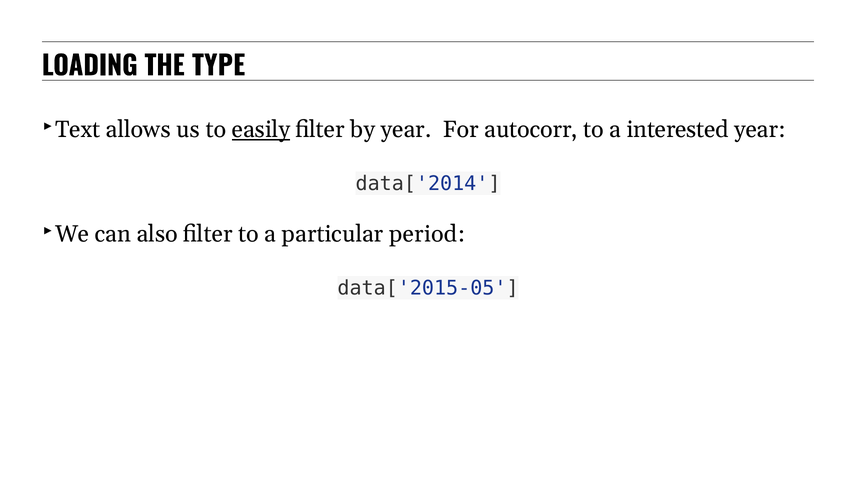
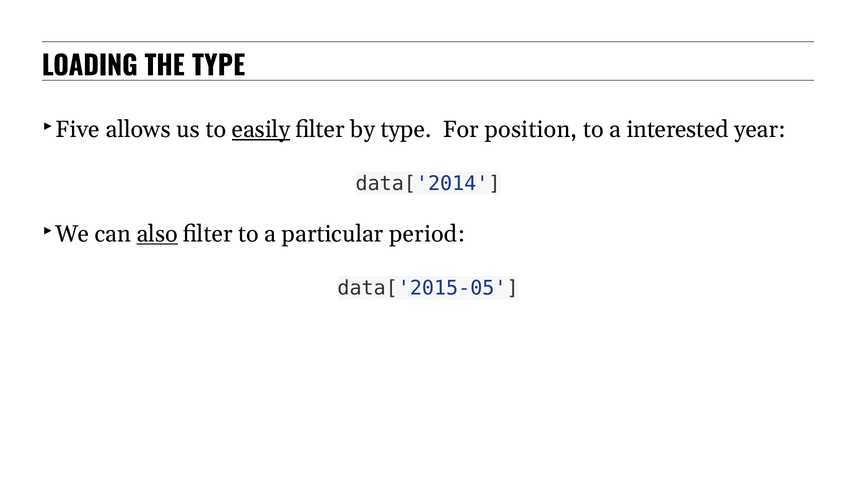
Text: Text -> Five
by year: year -> type
autocorr: autocorr -> position
also underline: none -> present
